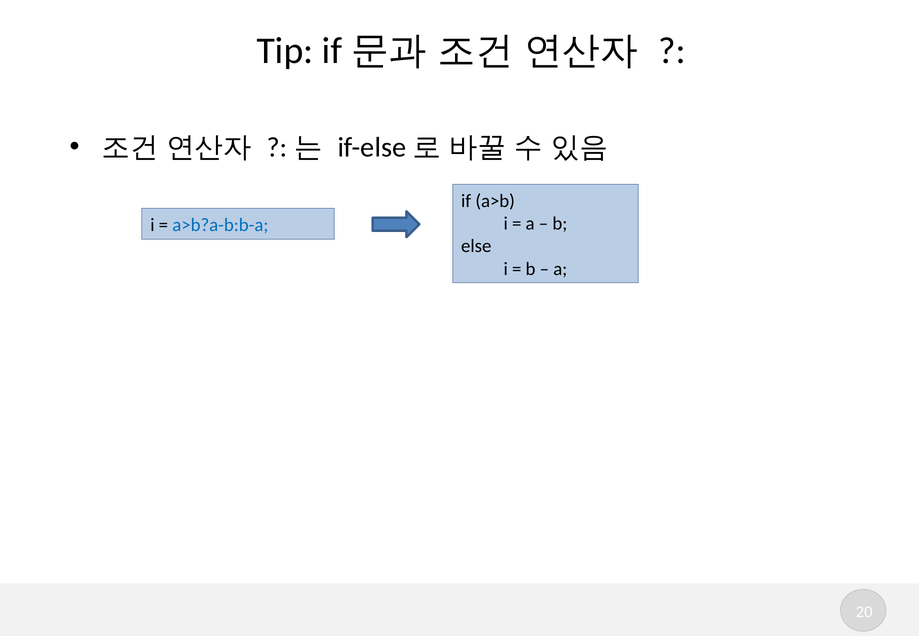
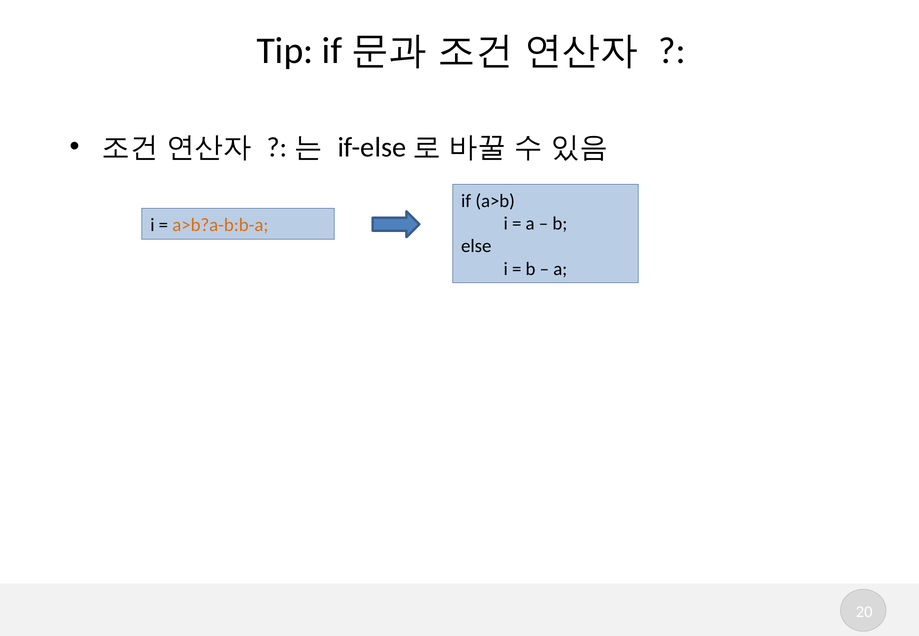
a>b?a-b:b-a colour: blue -> orange
